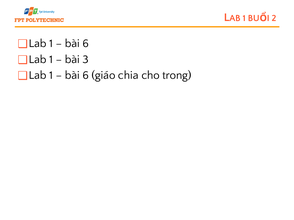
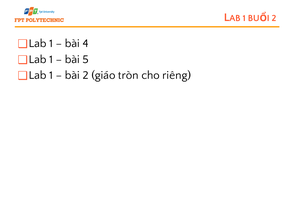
6 at (86, 43): 6 -> 4
3: 3 -> 5
6 at (86, 75): 6 -> 2
chia: chia -> tròn
trong: trong -> riêng
